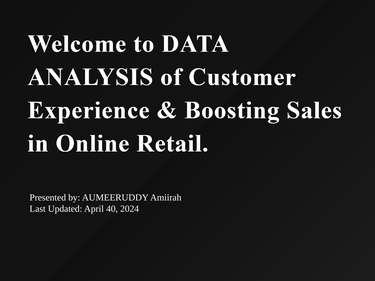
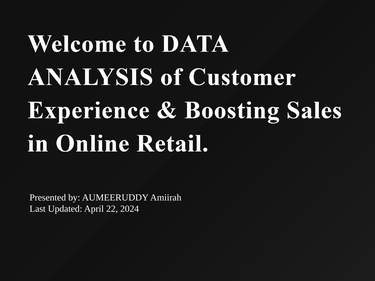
40: 40 -> 22
